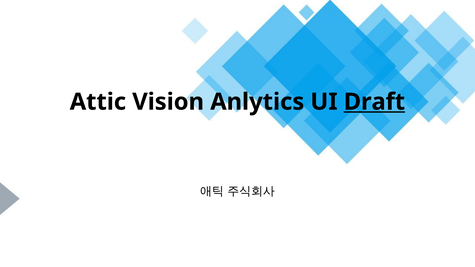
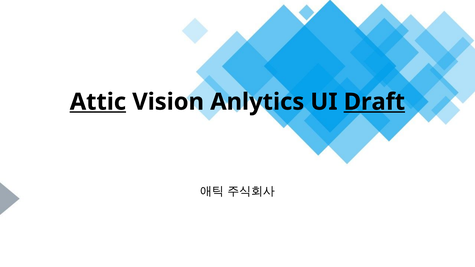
Attic underline: none -> present
